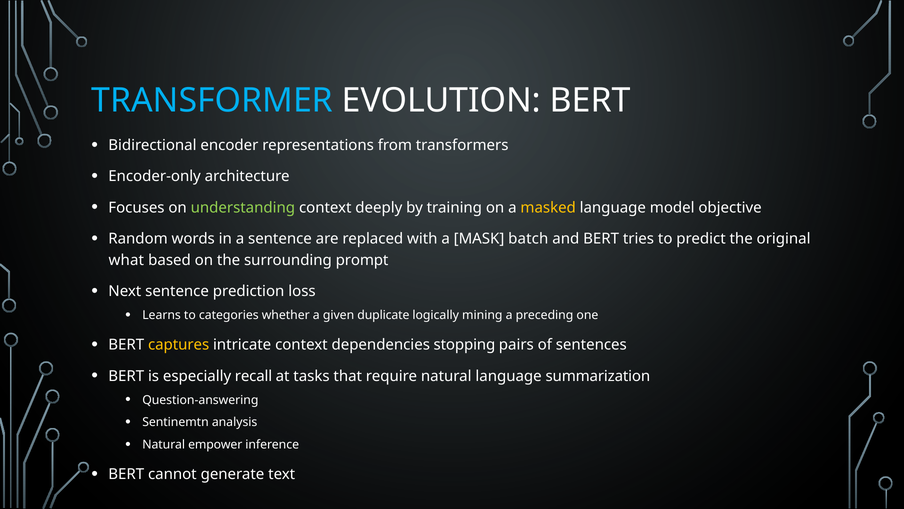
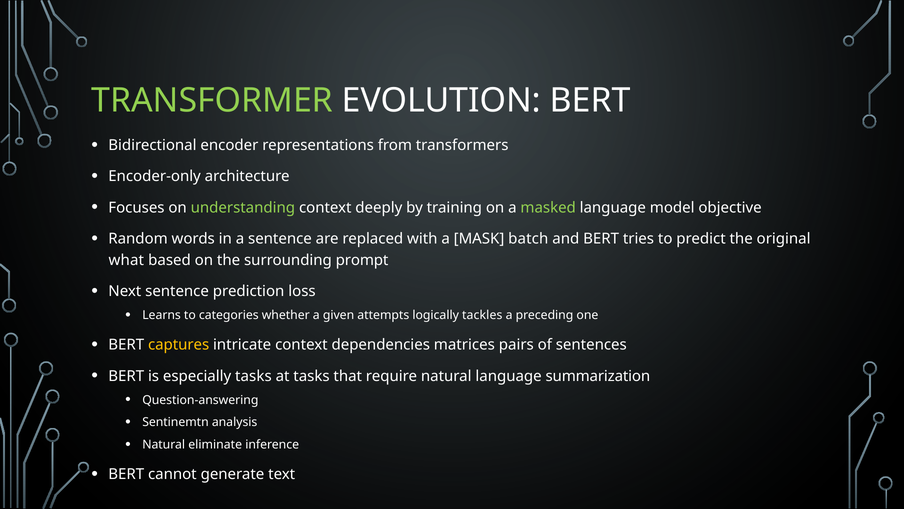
TRANSFORMER colour: light blue -> light green
masked colour: yellow -> light green
duplicate: duplicate -> attempts
mining: mining -> tackles
stopping: stopping -> matrices
especially recall: recall -> tasks
empower: empower -> eliminate
